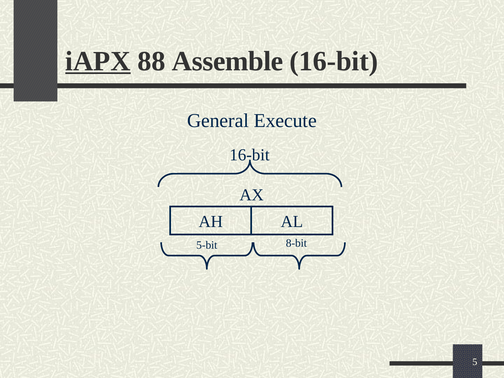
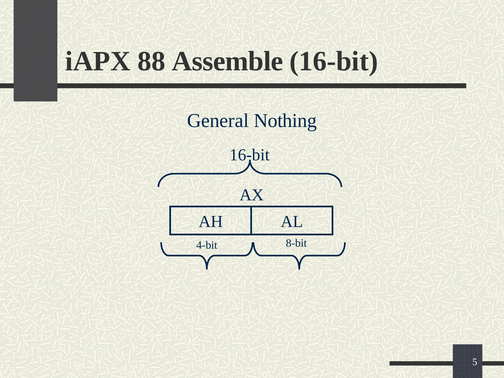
iAPX underline: present -> none
Execute: Execute -> Nothing
5-bit: 5-bit -> 4-bit
